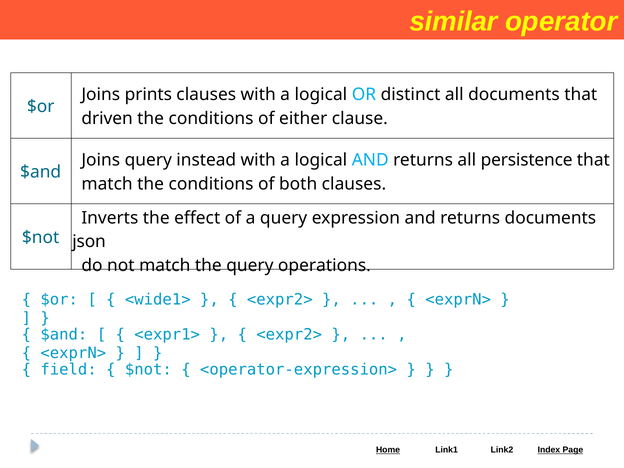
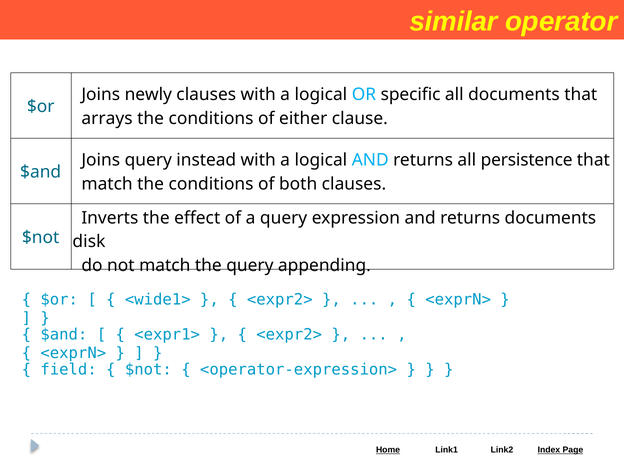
prints: prints -> newly
distinct: distinct -> specific
driven: driven -> arrays
json: json -> disk
operations: operations -> appending
